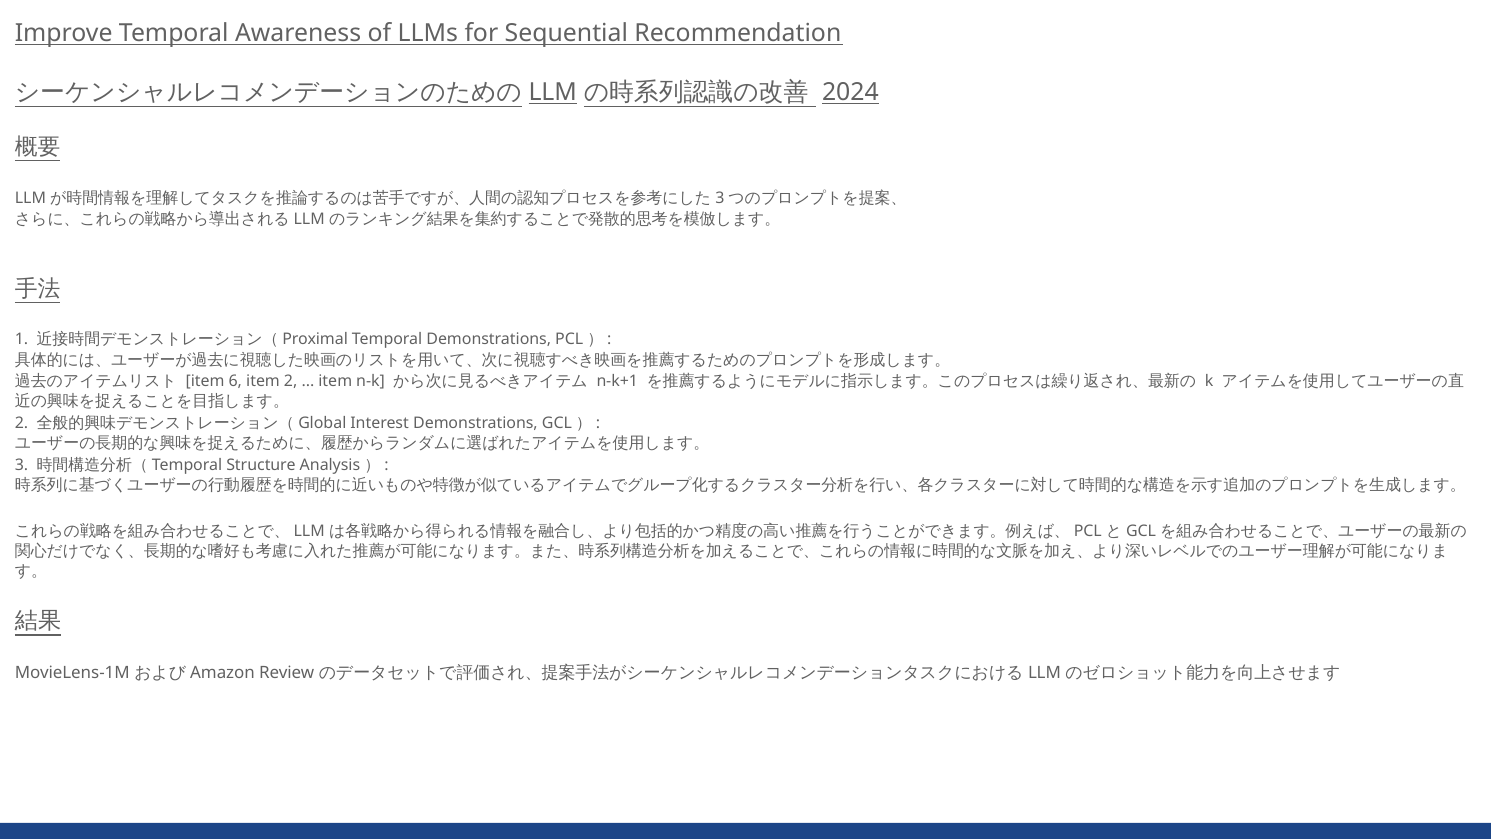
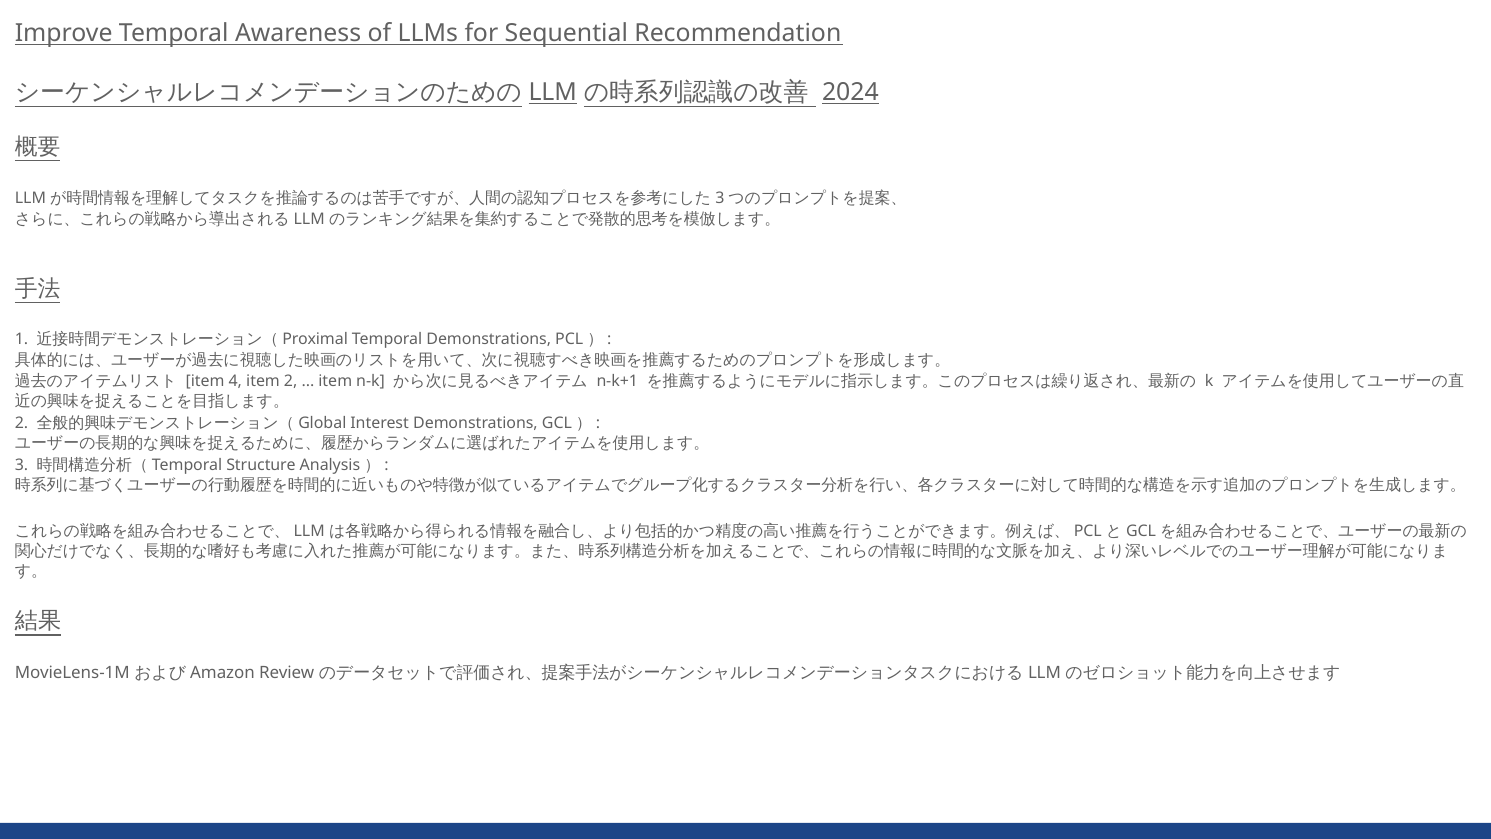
6: 6 -> 4
